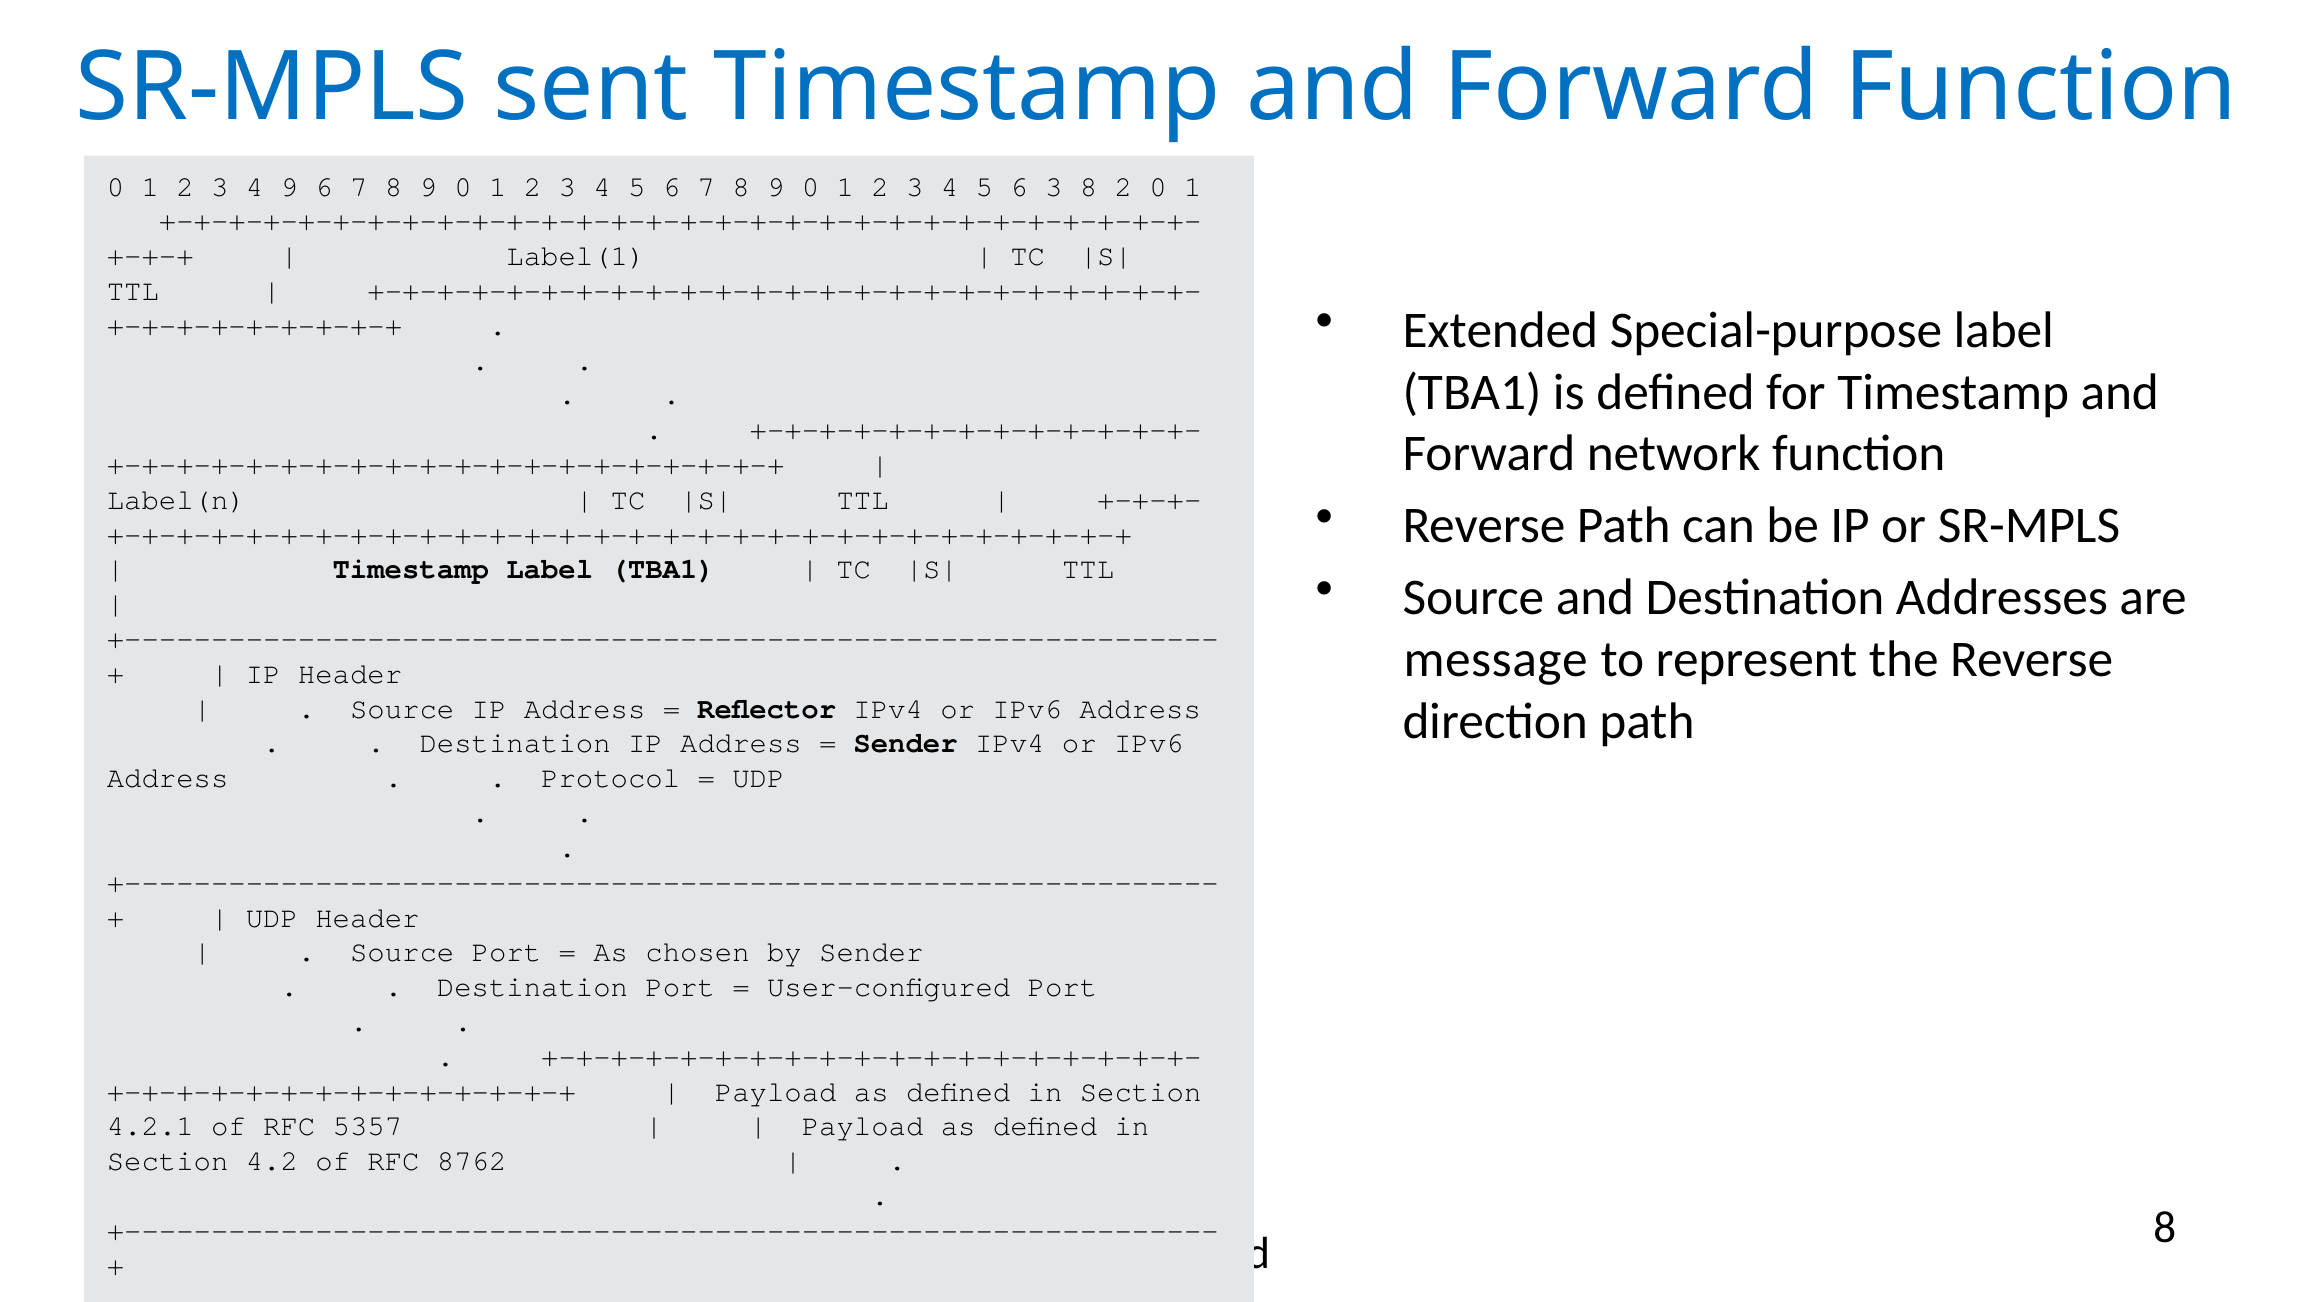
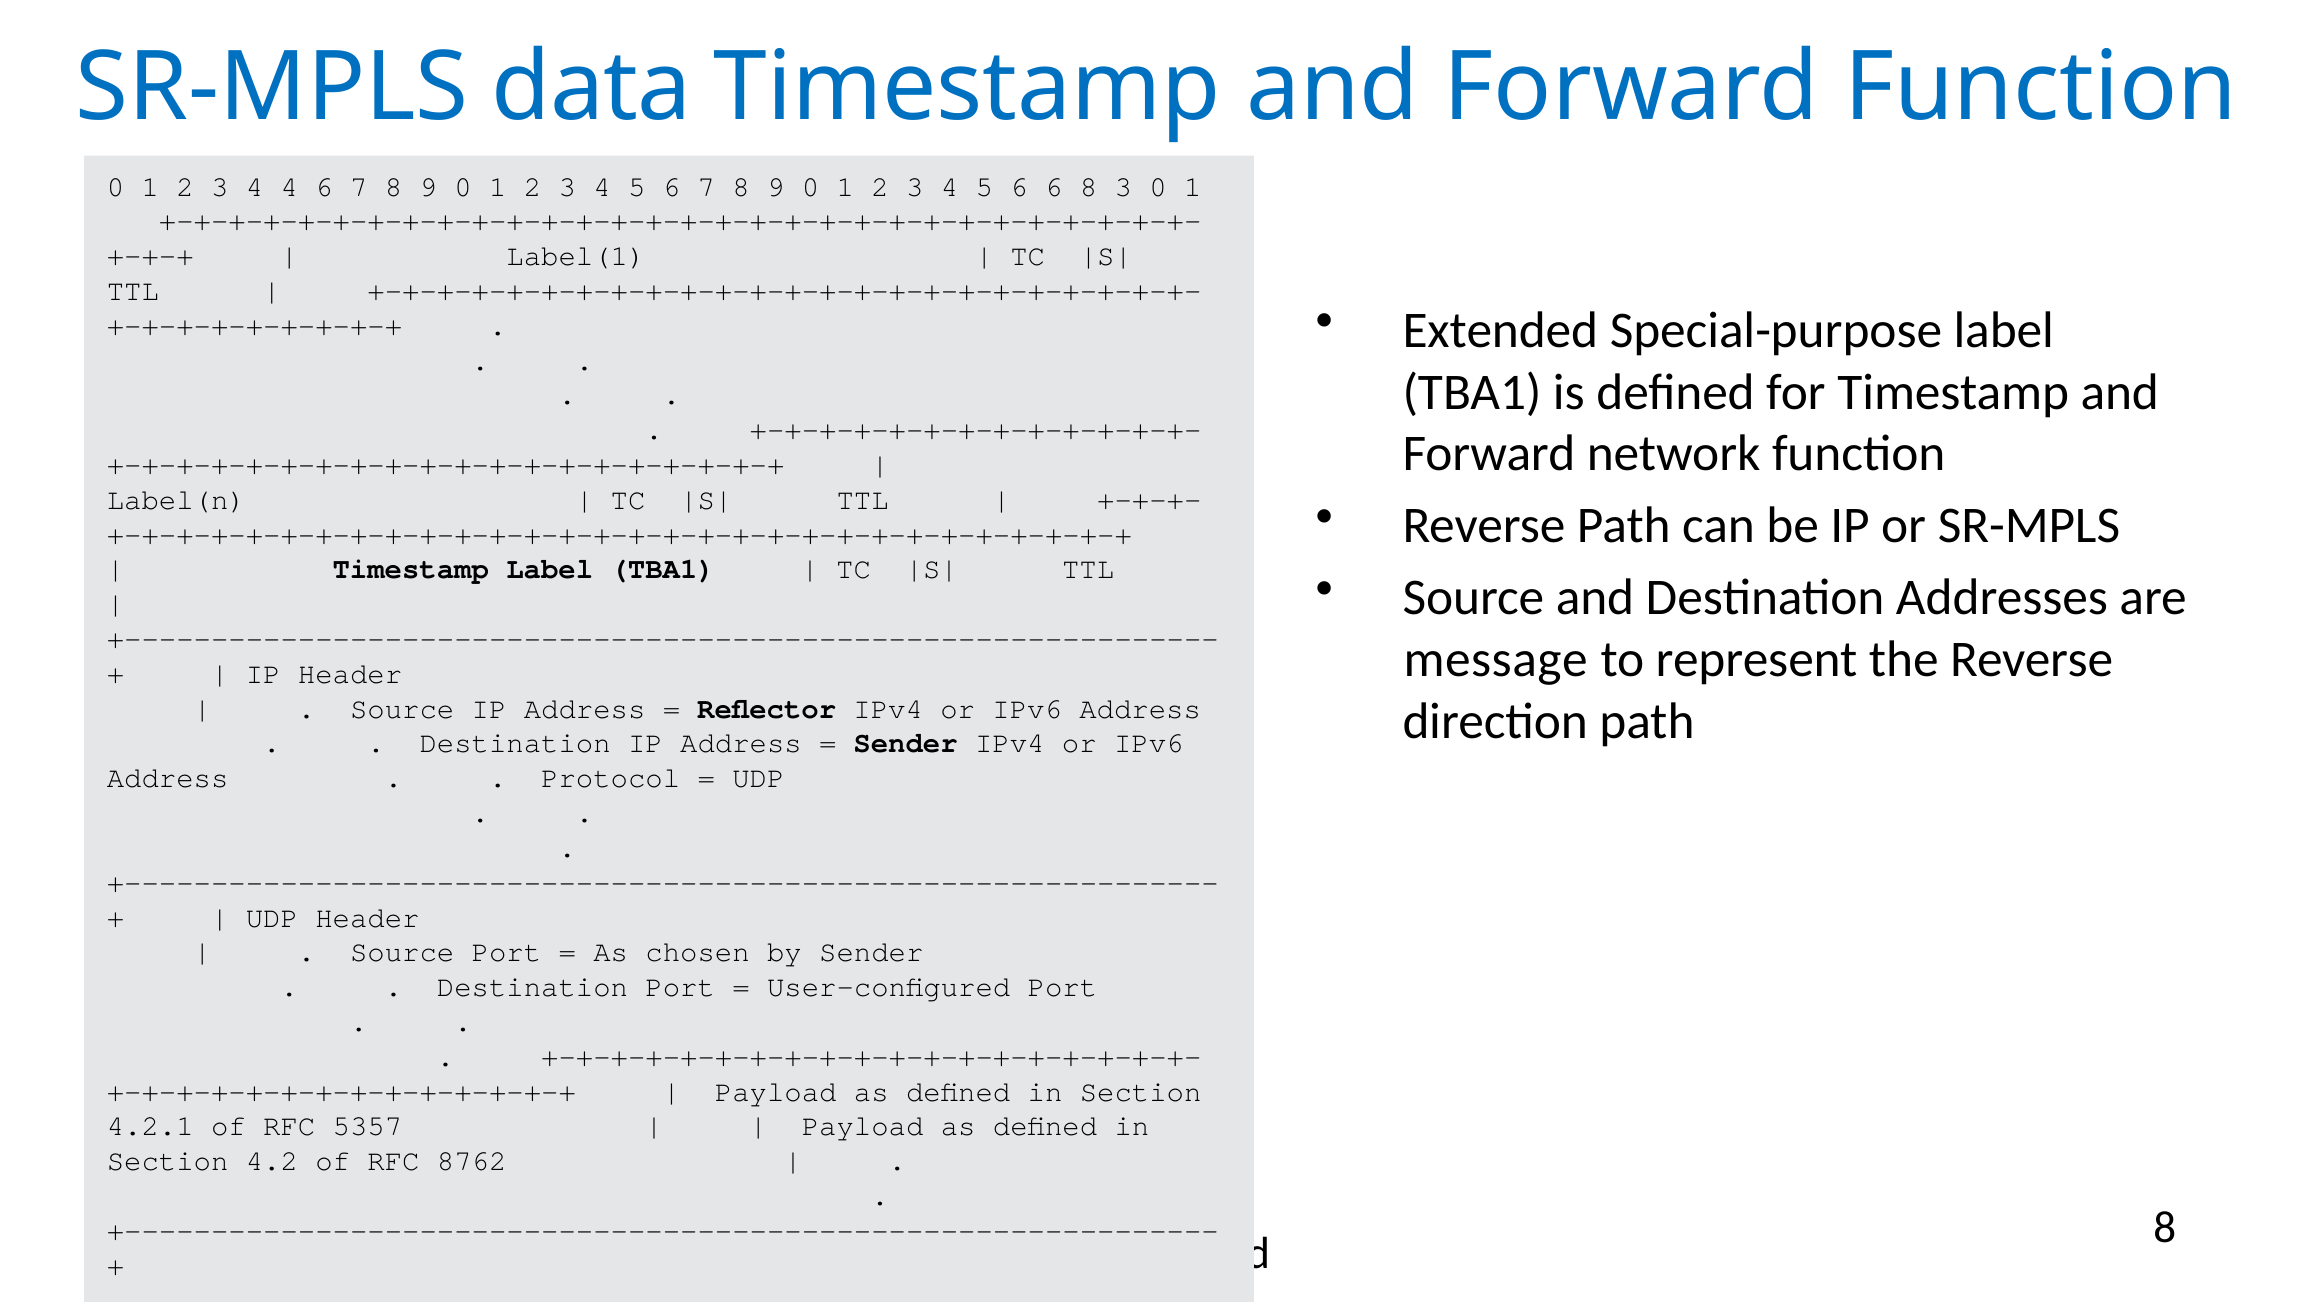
sent: sent -> data
4 9: 9 -> 4
6 3: 3 -> 6
8 2: 2 -> 3
